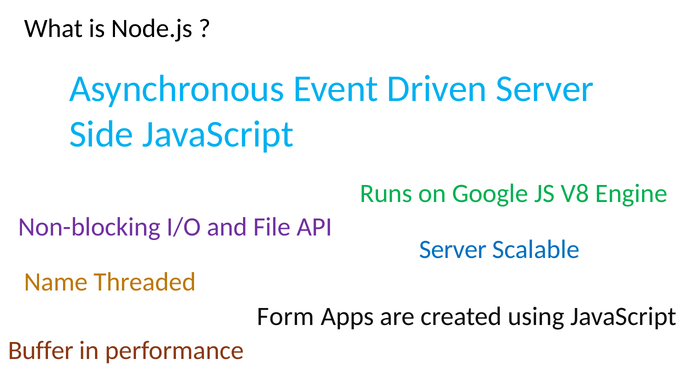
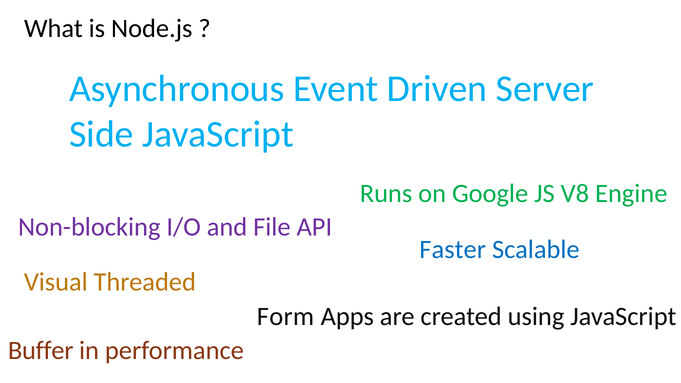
Server at (453, 249): Server -> Faster
Name: Name -> Visual
